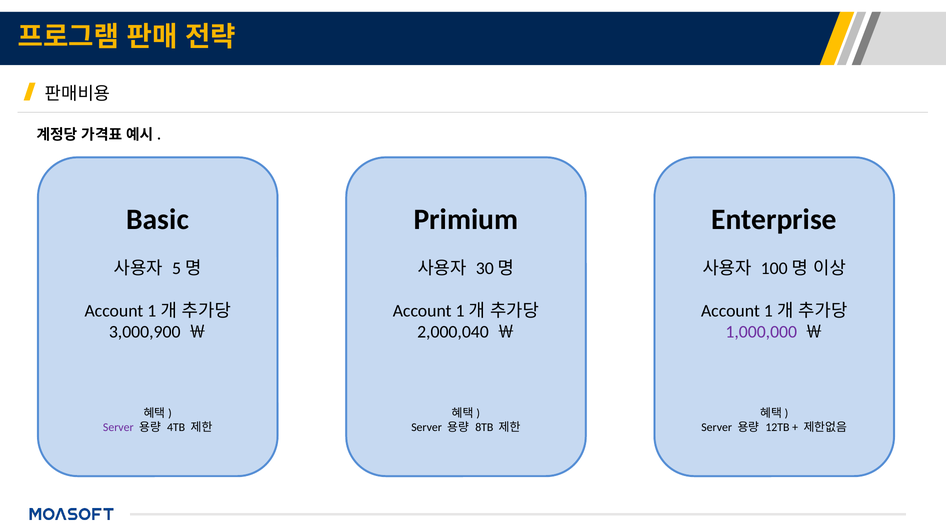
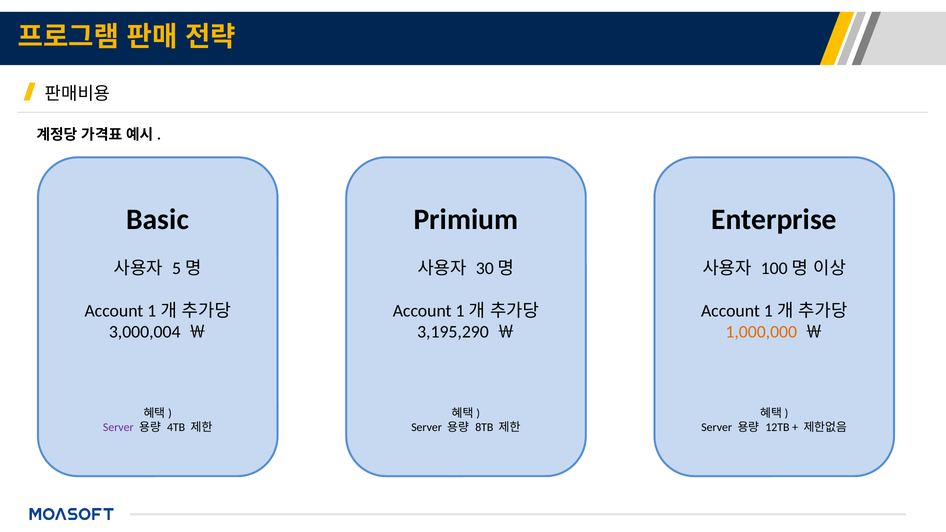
3,000,900: 3,000,900 -> 3,000,004
2,000,040: 2,000,040 -> 3,195,290
1,000,000 colour: purple -> orange
